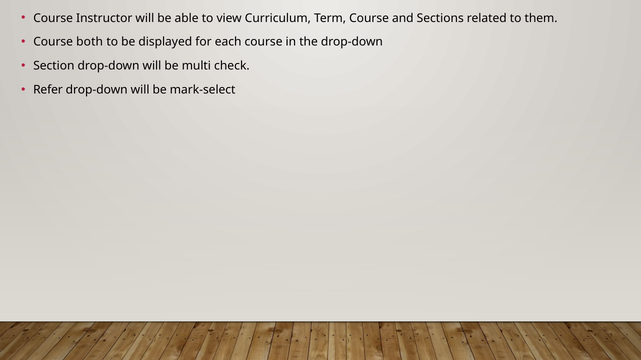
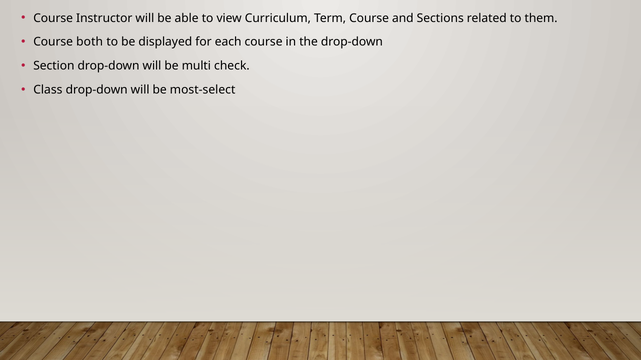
Refer: Refer -> Class
mark-select: mark-select -> most-select
